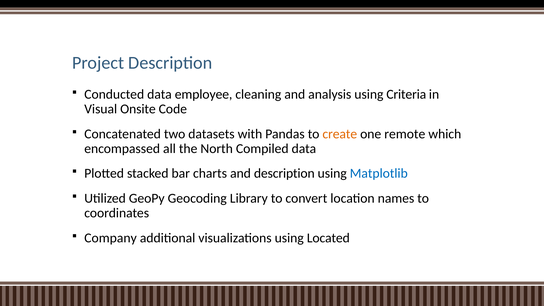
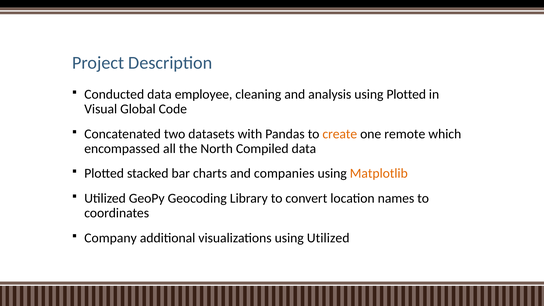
using Criteria: Criteria -> Plotted
Onsite: Onsite -> Global
and description: description -> companies
Matplotlib colour: blue -> orange
using Located: Located -> Utilized
